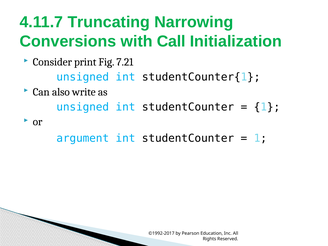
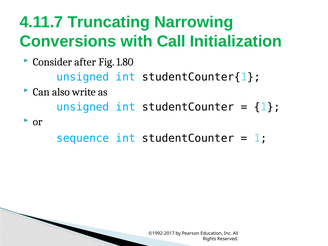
print: print -> after
7.21: 7.21 -> 1.80
argument: argument -> sequence
